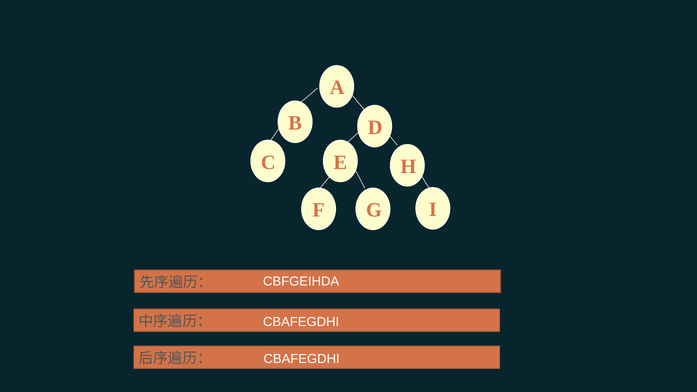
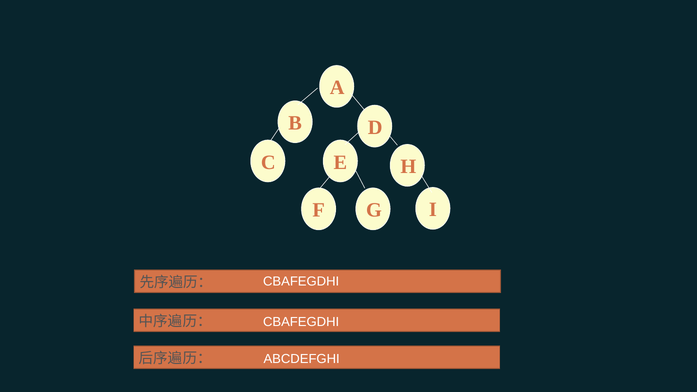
CBFGEIHDA at (301, 281): CBFGEIHDA -> CBAFEGDHI
CBAFEGDHI at (302, 359): CBAFEGDHI -> ABCDEFGHI
